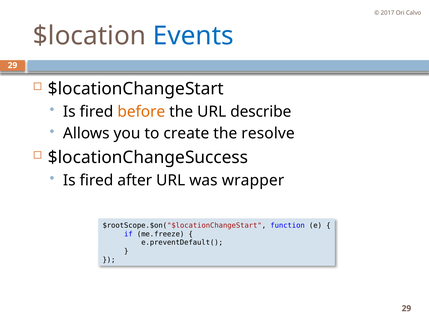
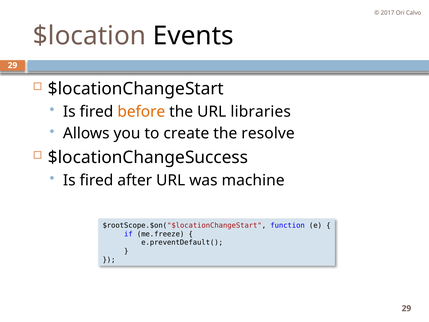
Events colour: blue -> black
describe: describe -> libraries
wrapper: wrapper -> machine
